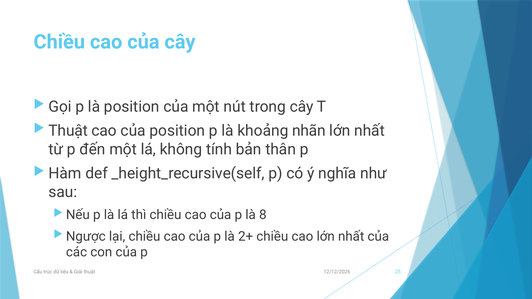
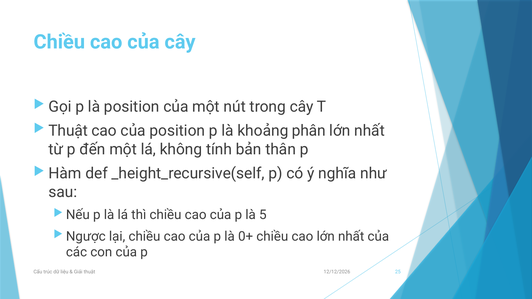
nhãn: nhãn -> phân
8: 8 -> 5
2+: 2+ -> 0+
